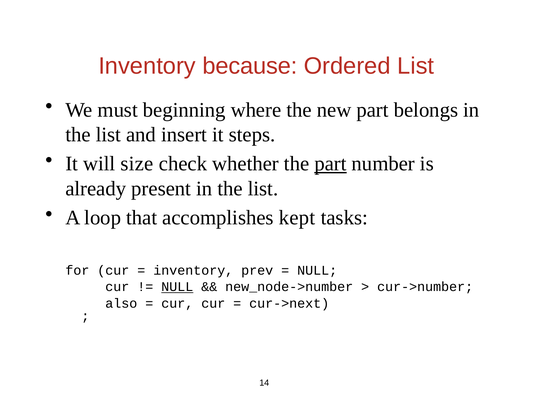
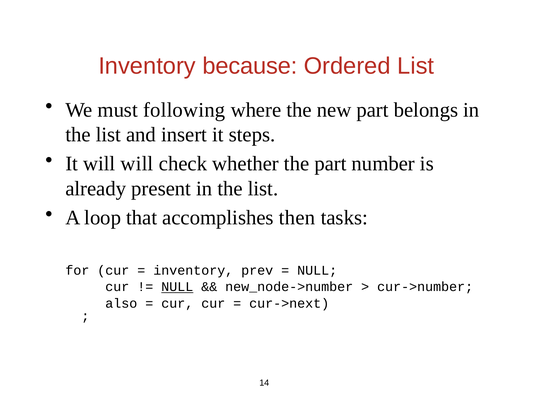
beginning: beginning -> following
will size: size -> will
part at (330, 164) underline: present -> none
kept: kept -> then
